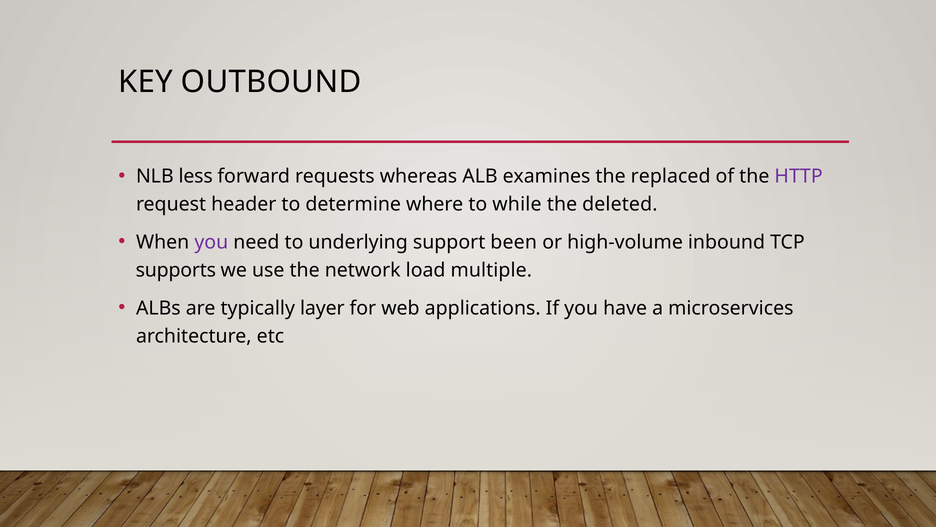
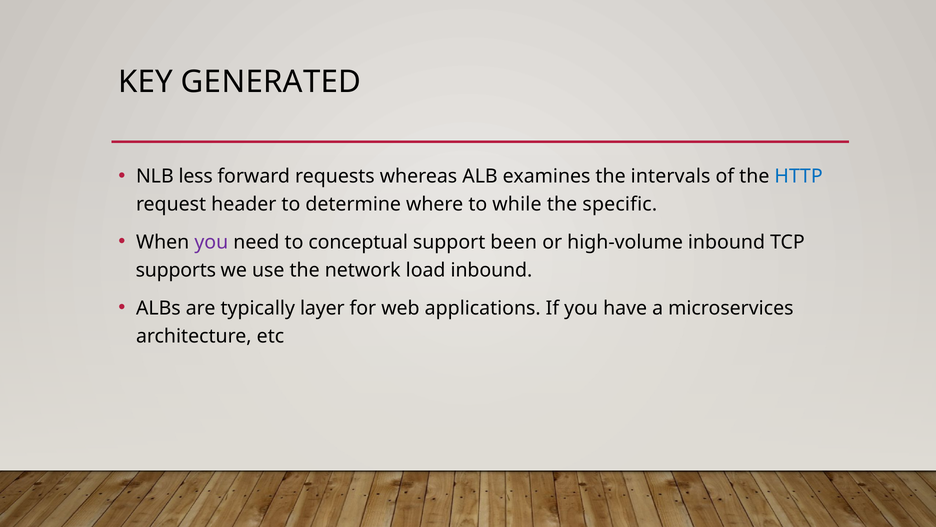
OUTBOUND: OUTBOUND -> GENERATED
replaced: replaced -> intervals
HTTP colour: purple -> blue
deleted: deleted -> specific
underlying: underlying -> conceptual
load multiple: multiple -> inbound
